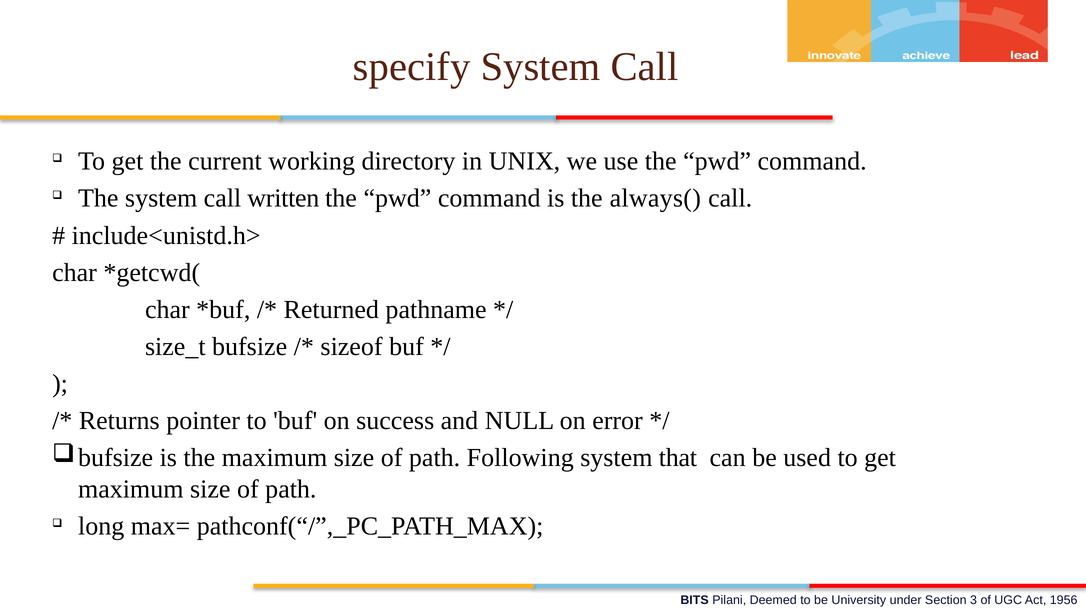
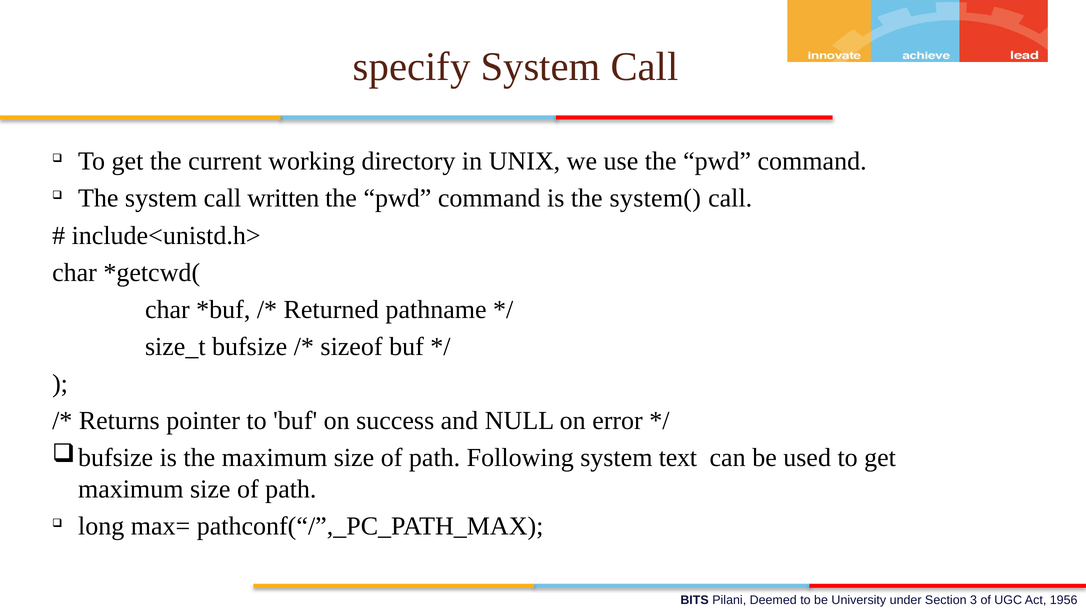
always(: always( -> system(
that: that -> text
